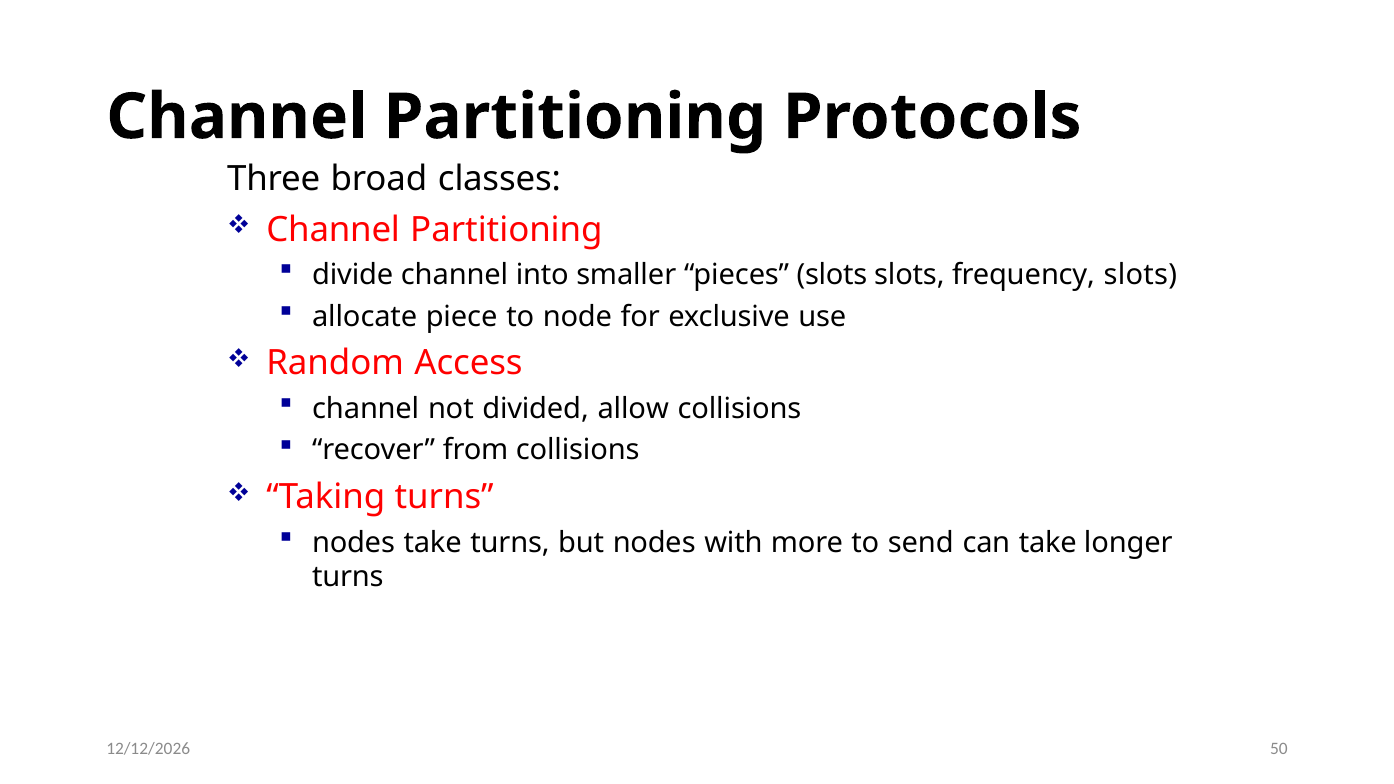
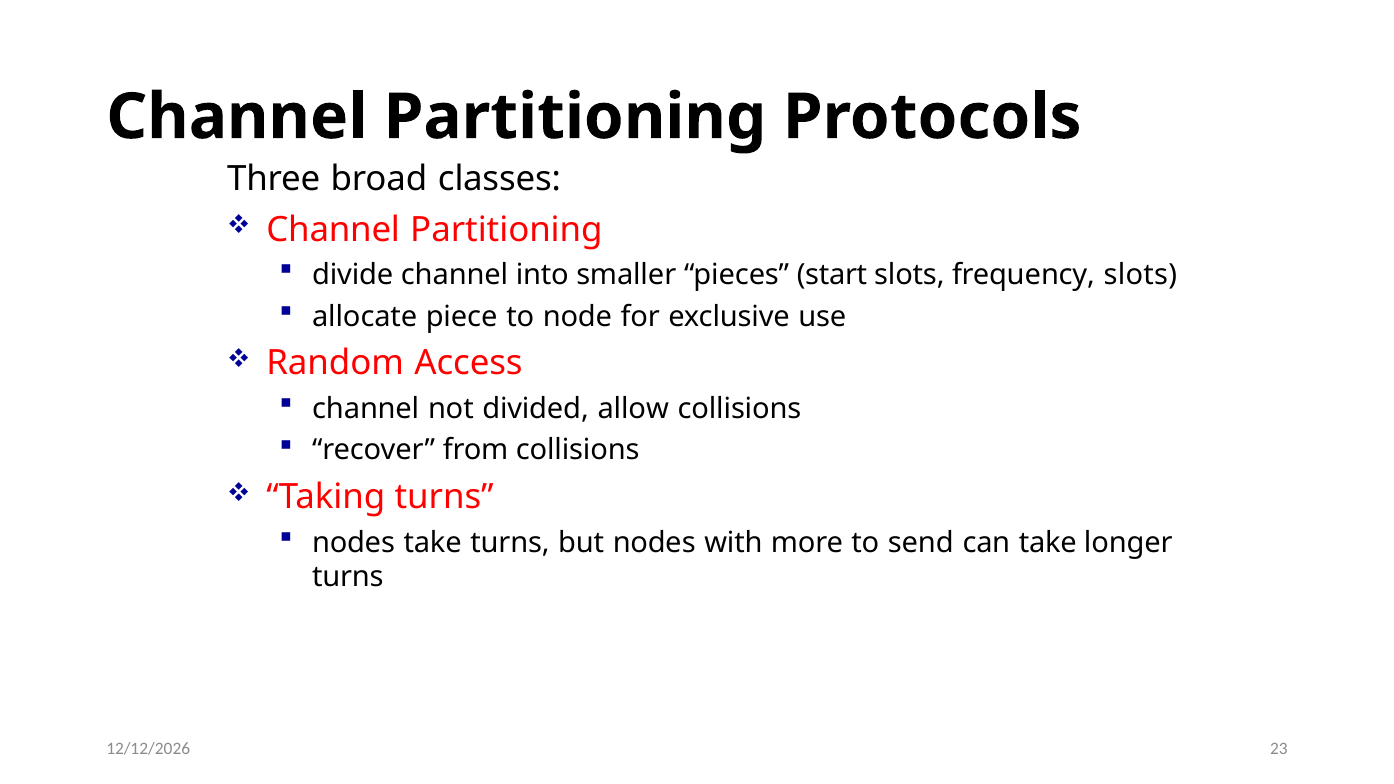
pieces slots: slots -> start
50: 50 -> 23
